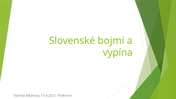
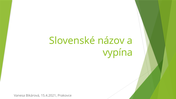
bojmi: bojmi -> názov
